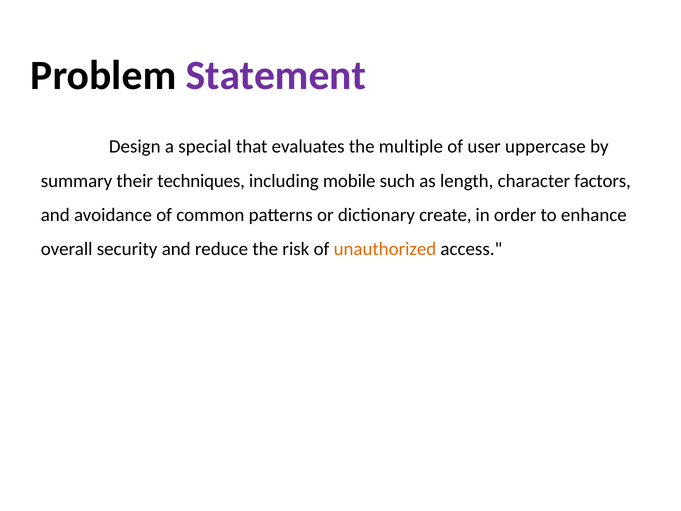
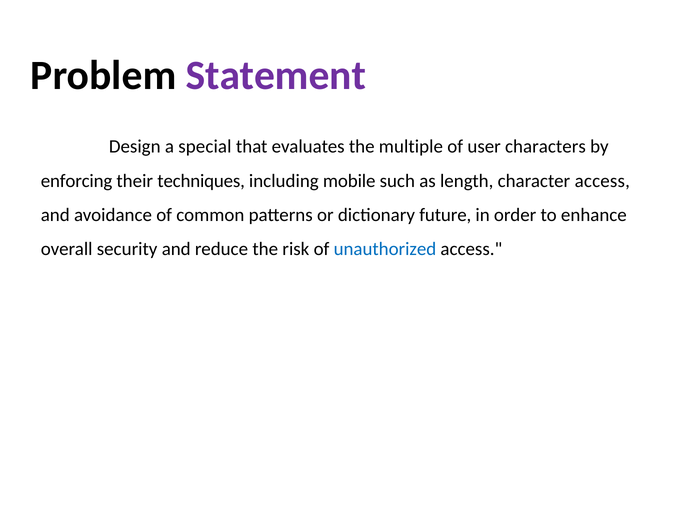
uppercase: uppercase -> characters
summary: summary -> enforcing
character factors: factors -> access
create: create -> future
unauthorized colour: orange -> blue
